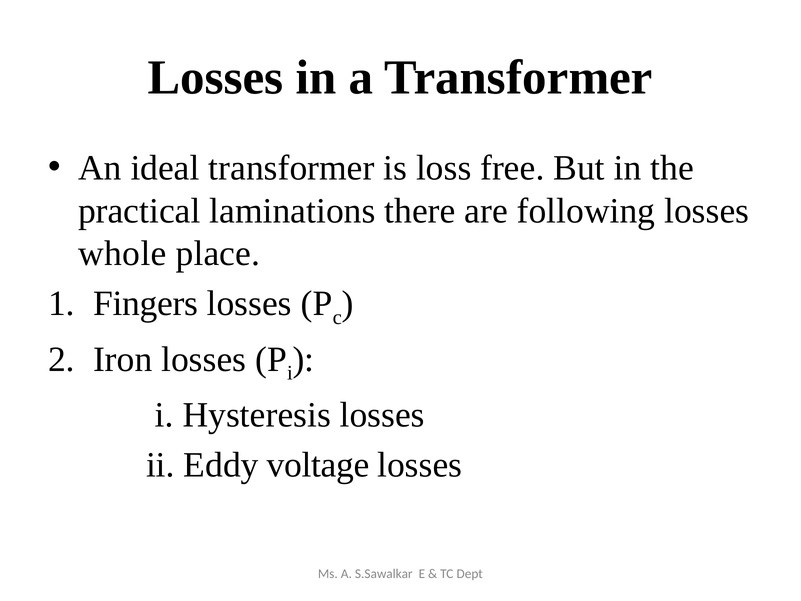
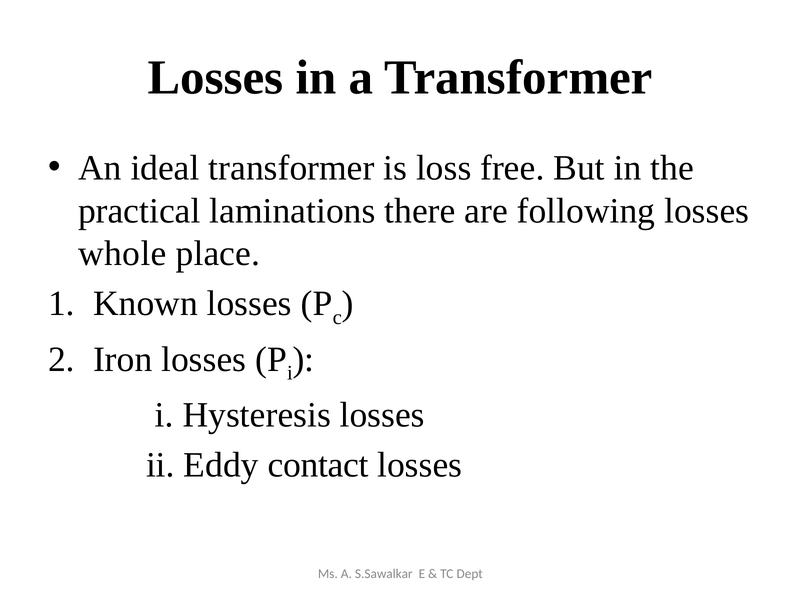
Fingers: Fingers -> Known
voltage: voltage -> contact
